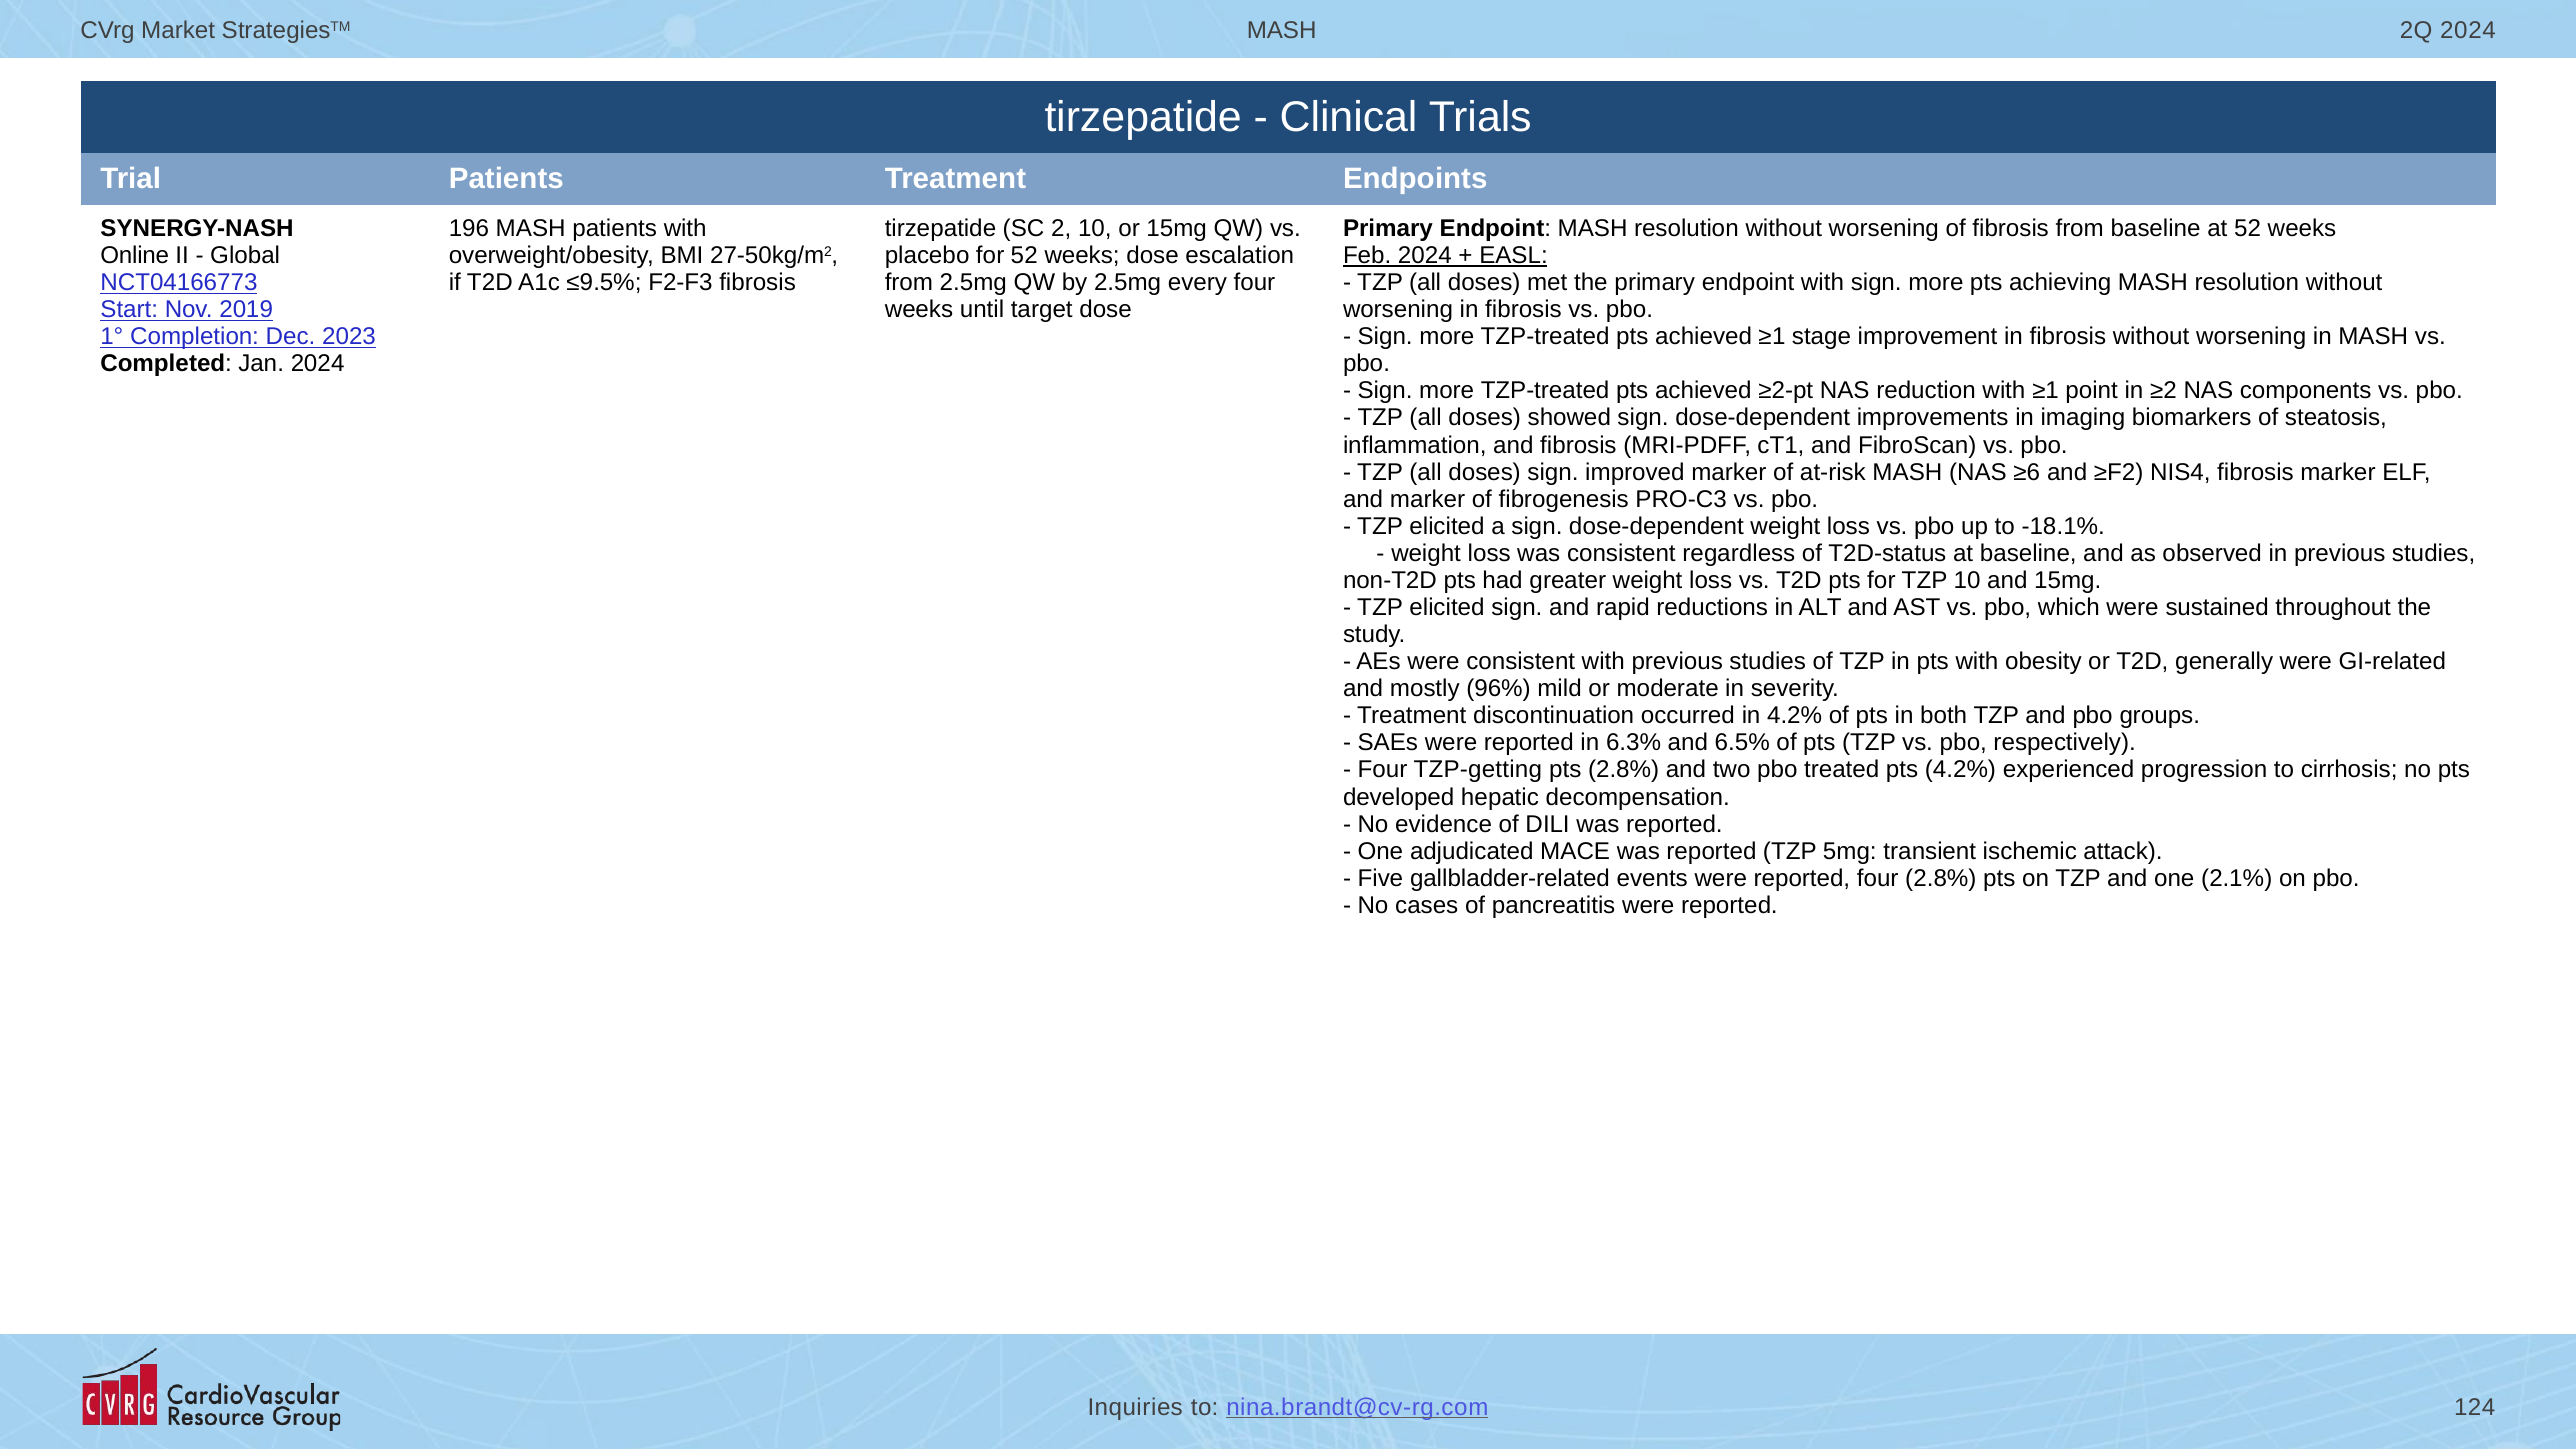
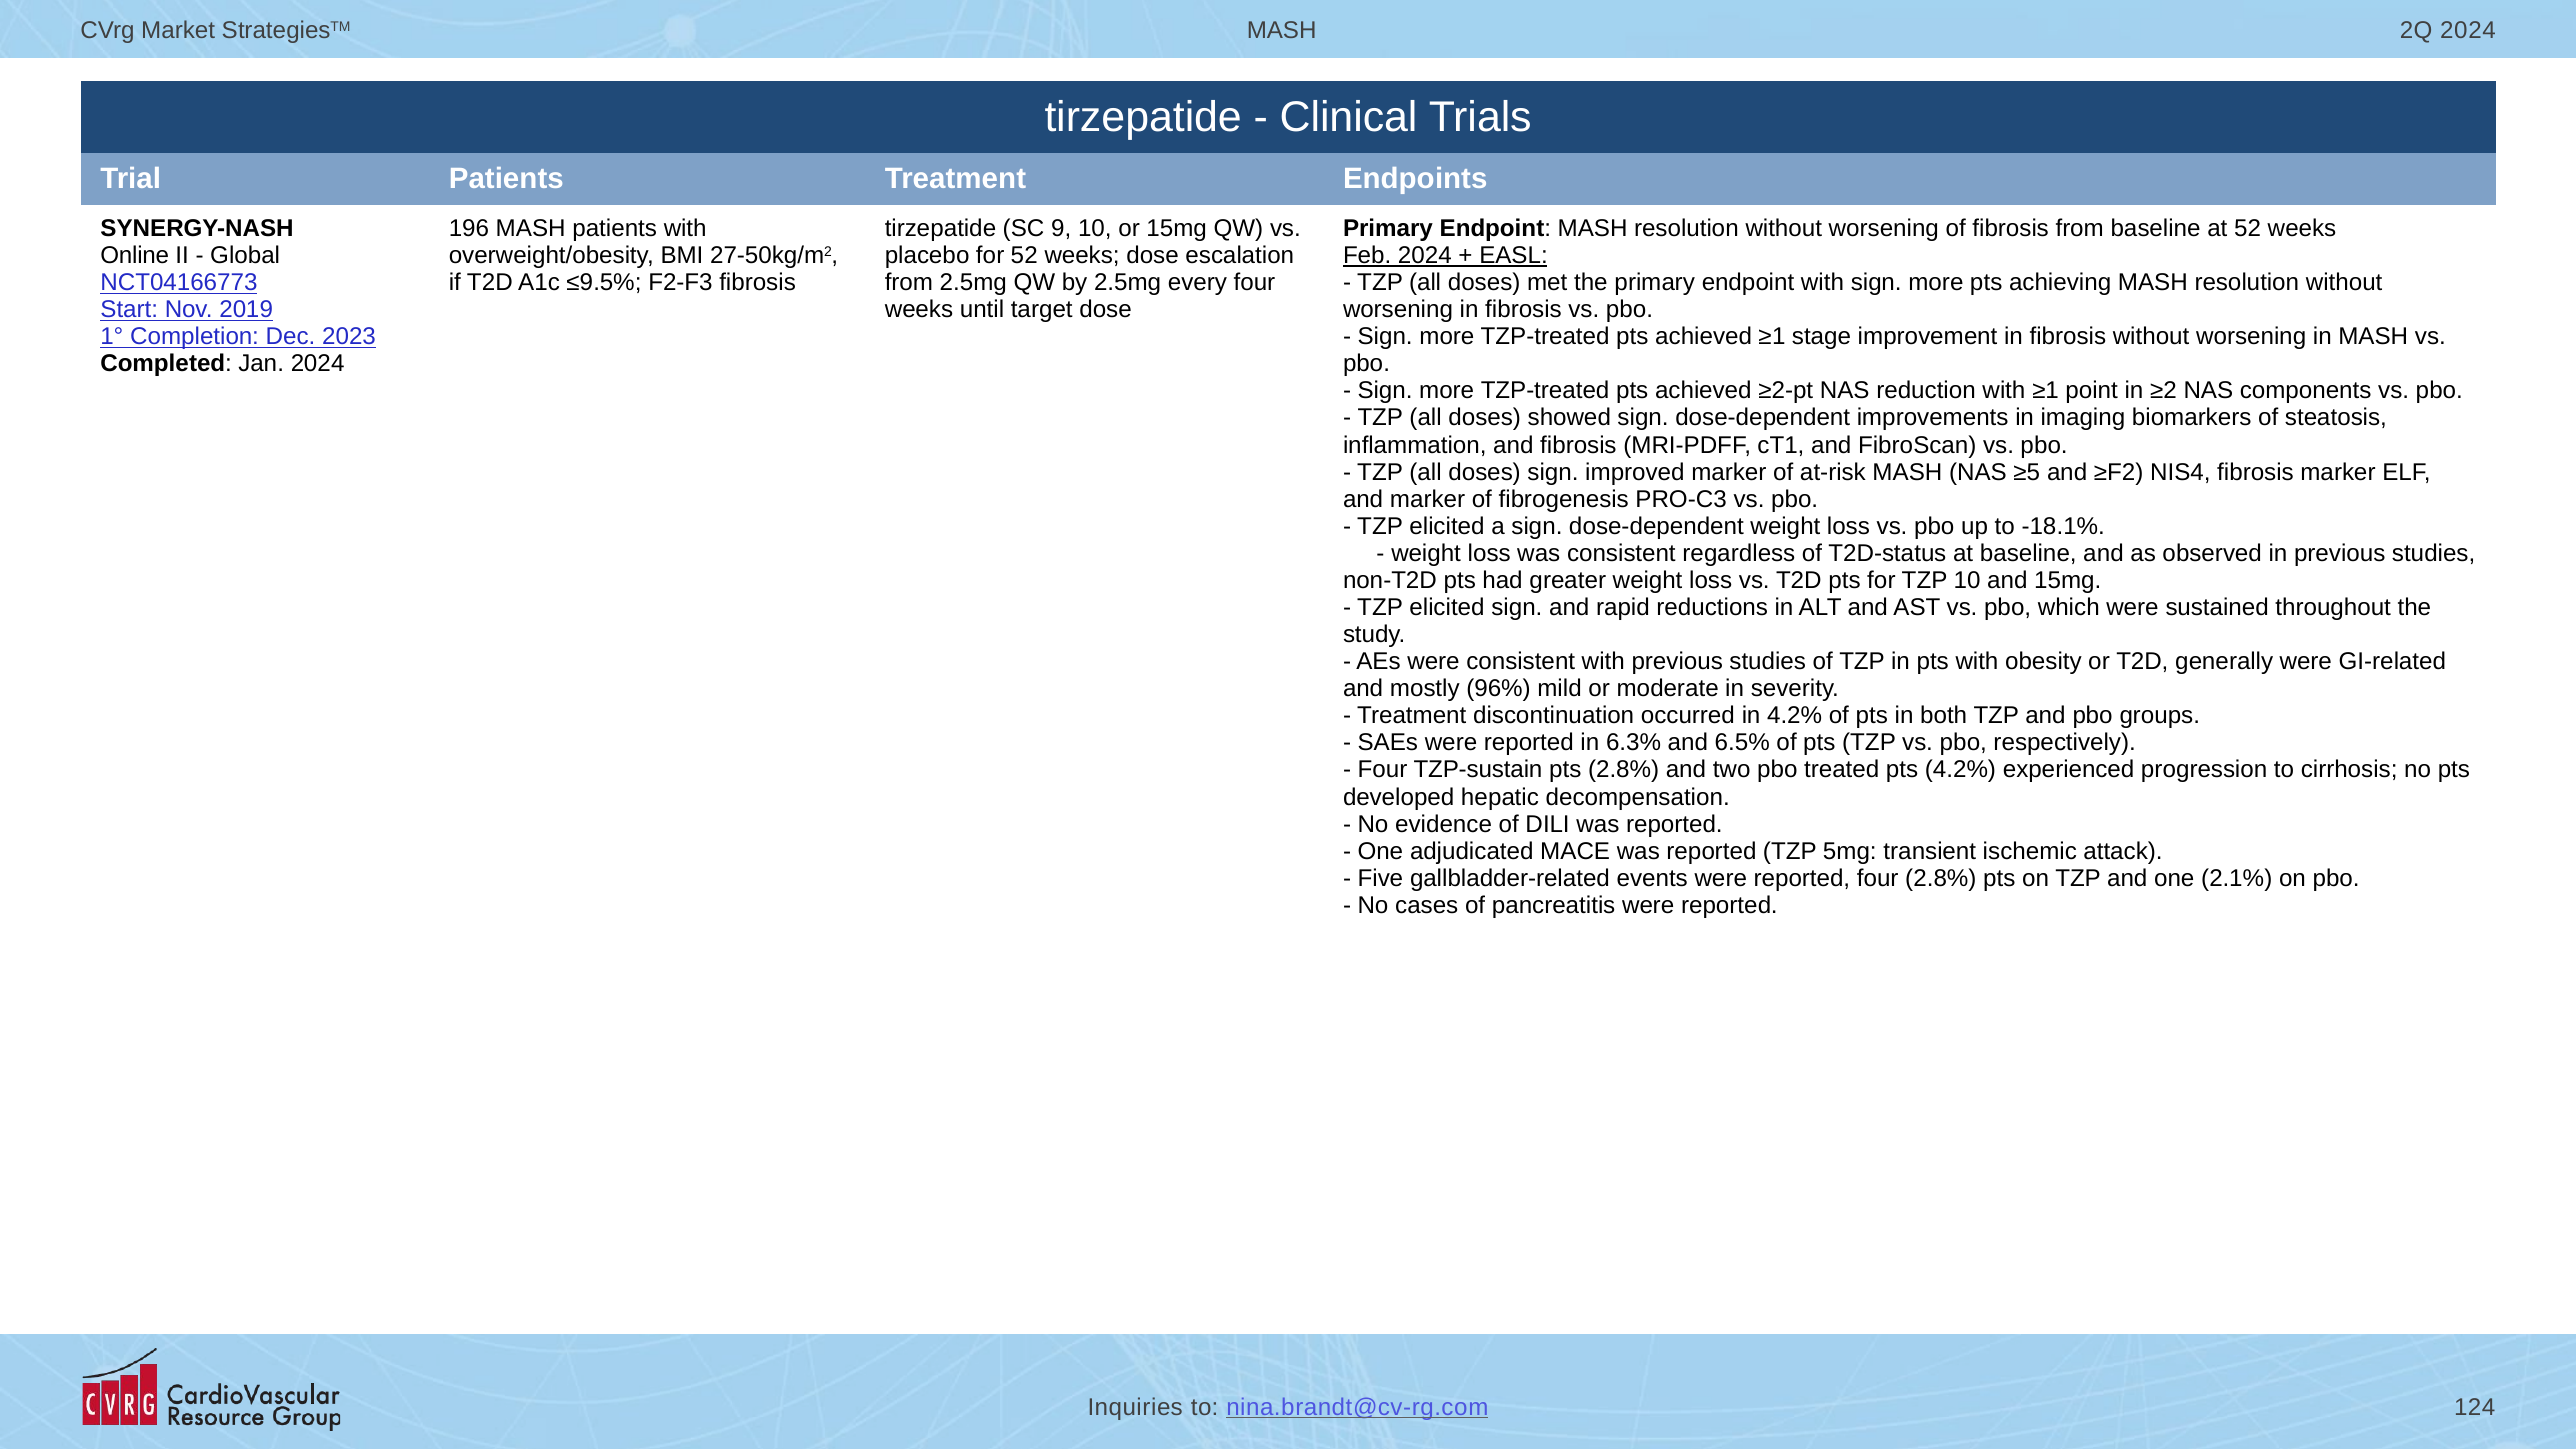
2: 2 -> 9
≥6: ≥6 -> ≥5
TZP-getting: TZP-getting -> TZP-sustain
